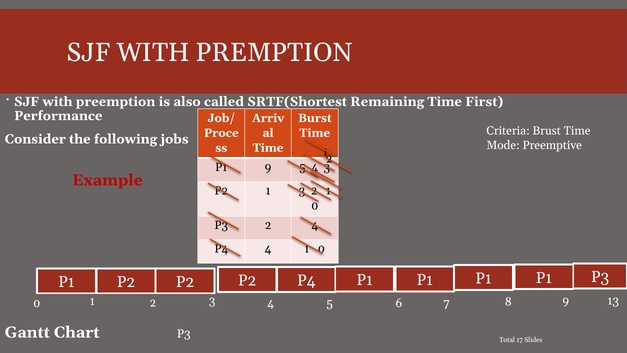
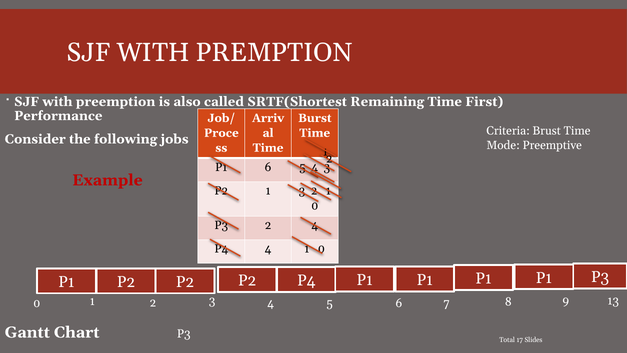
9 at (268, 167): 9 -> 6
